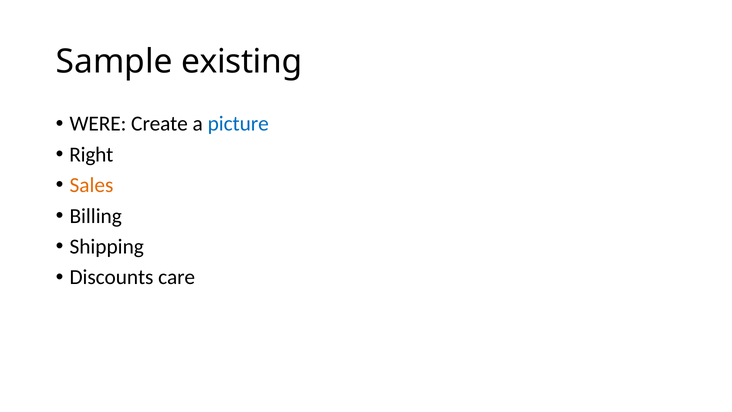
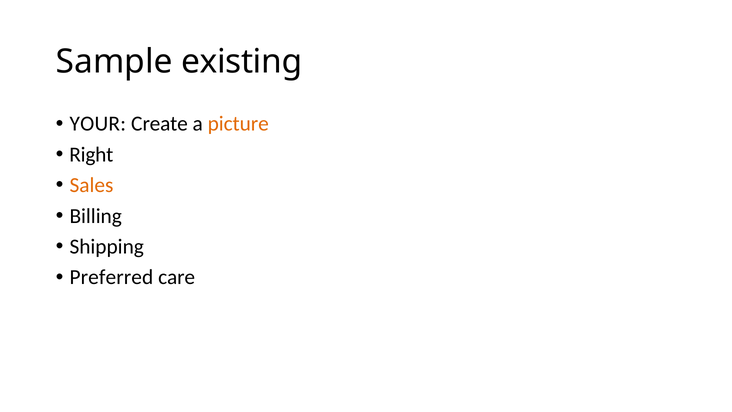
WERE: WERE -> YOUR
picture colour: blue -> orange
Discounts: Discounts -> Preferred
